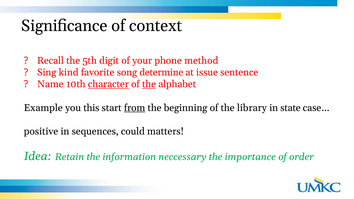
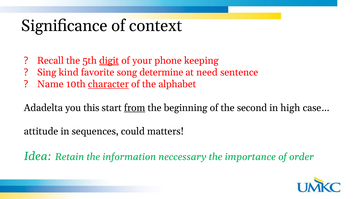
digit underline: none -> present
method: method -> keeping
issue: issue -> need
the at (149, 84) underline: present -> none
Example: Example -> Adadelta
library: library -> second
state: state -> high
positive: positive -> attitude
